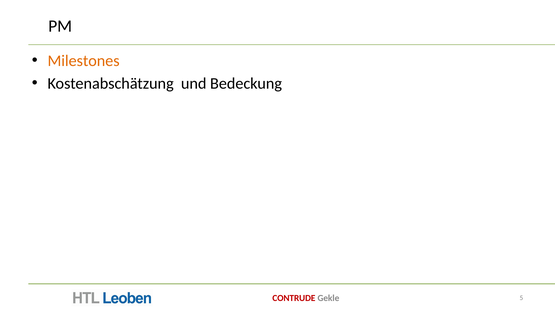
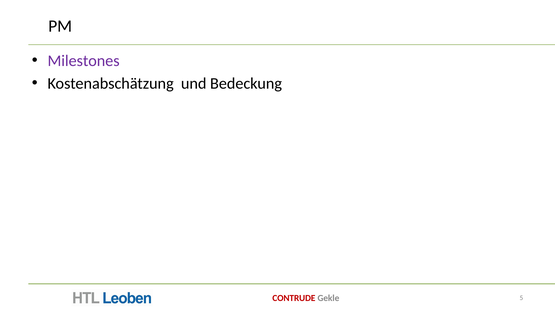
Milestones colour: orange -> purple
